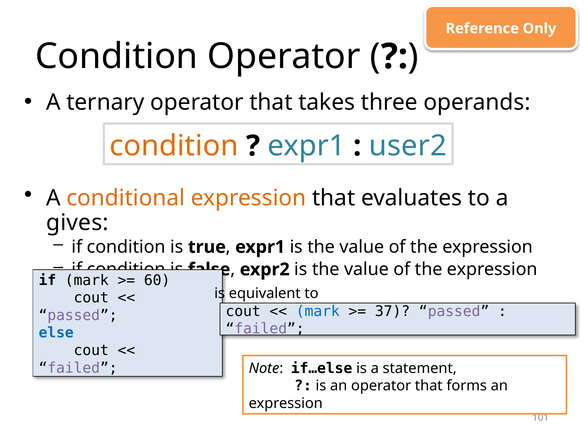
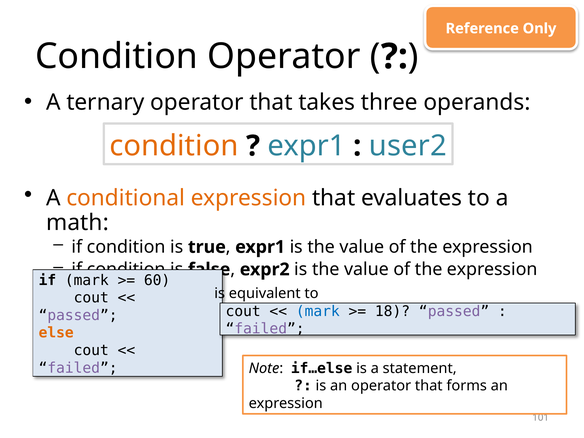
gives: gives -> math
37: 37 -> 18
else colour: blue -> orange
